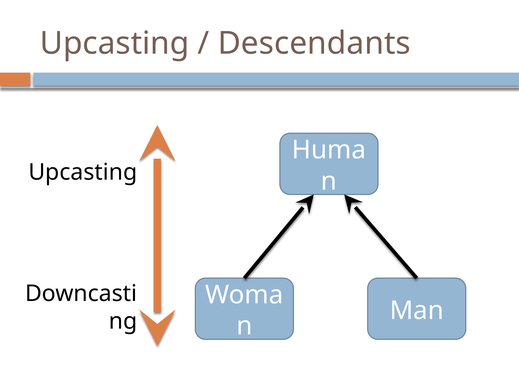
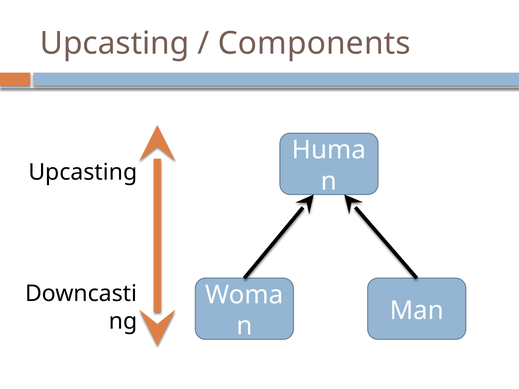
Descendants: Descendants -> Components
